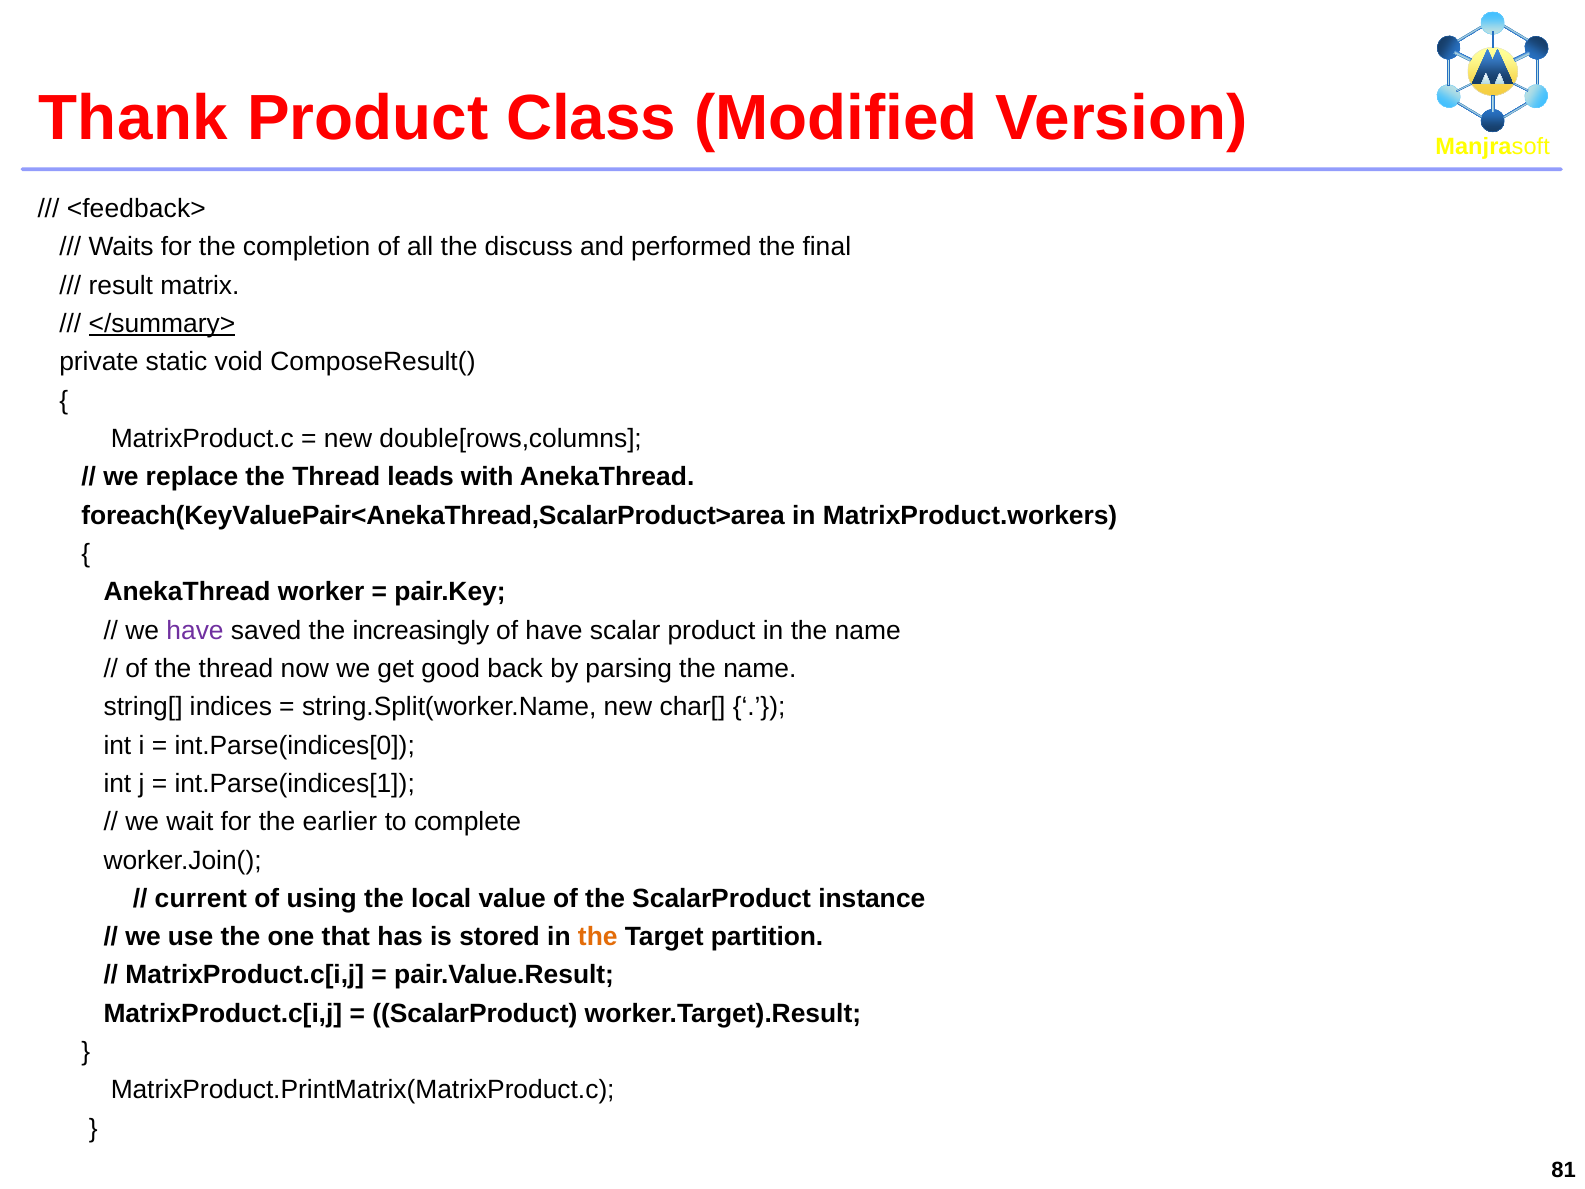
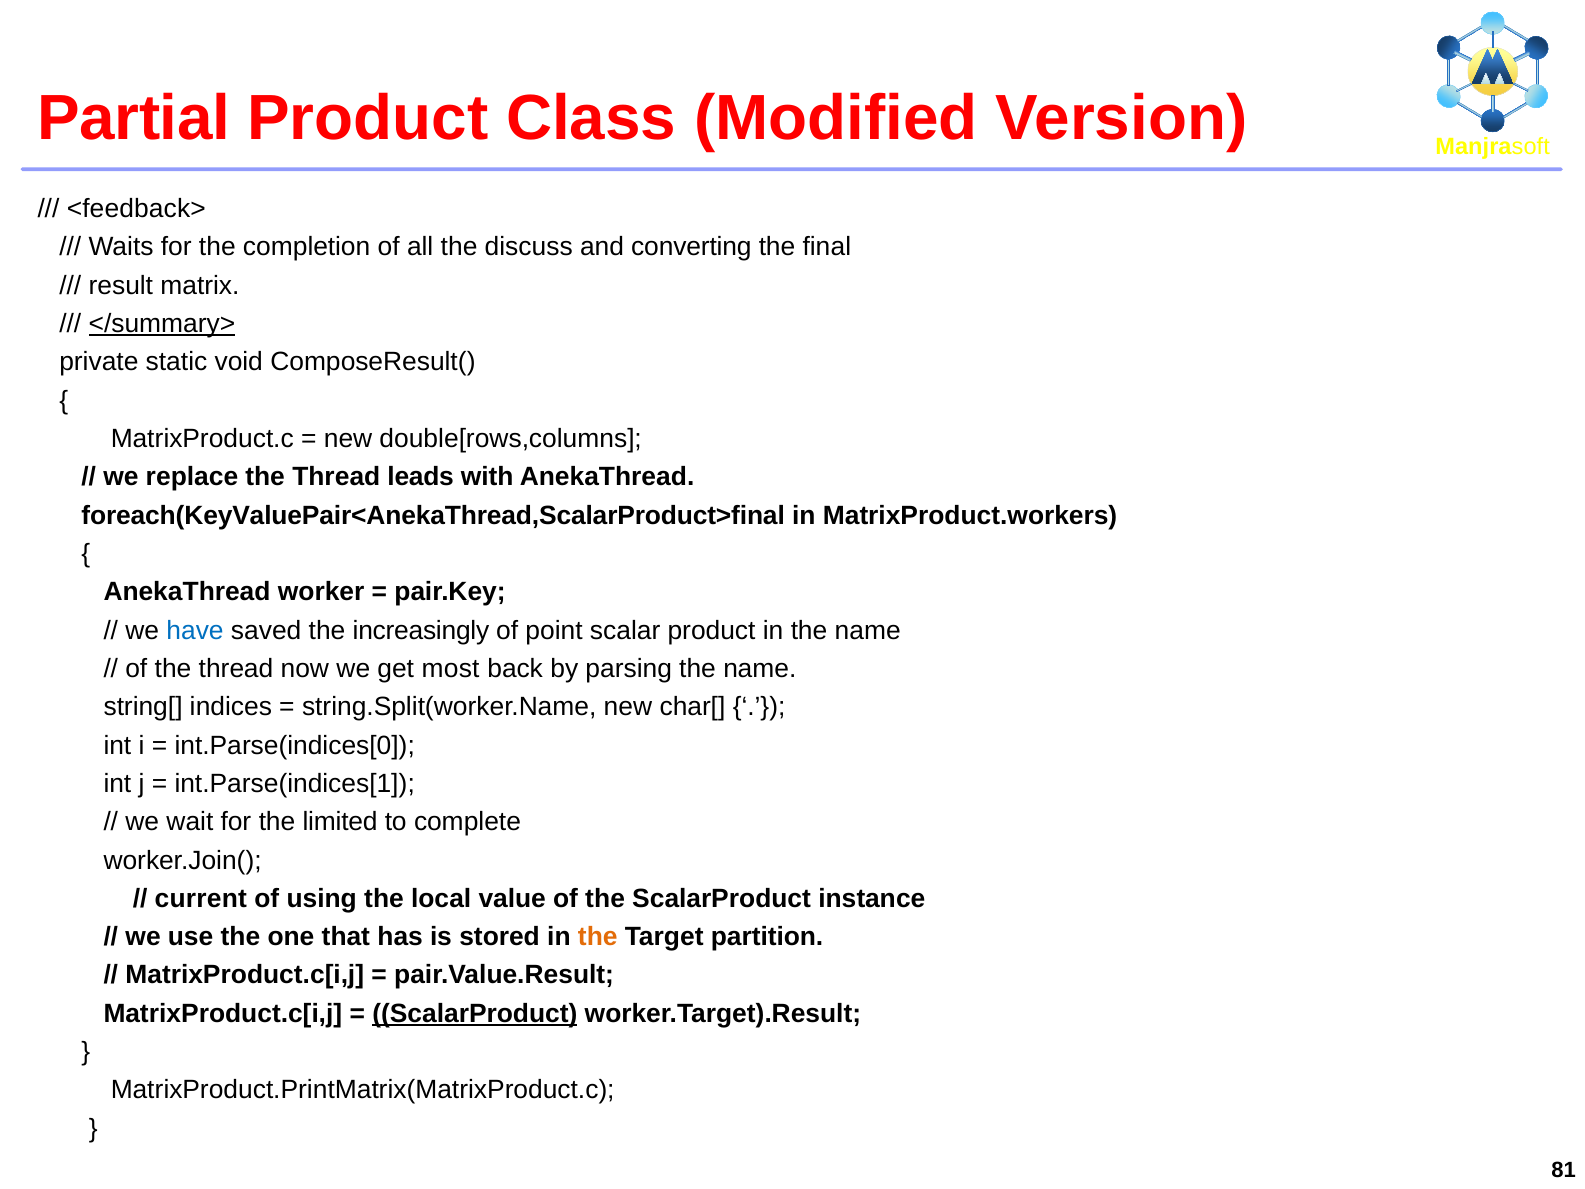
Thank: Thank -> Partial
performed: performed -> converting
foreach(KeyValuePair<AnekaThread,ScalarProduct>area: foreach(KeyValuePair<AnekaThread,ScalarProduct>area -> foreach(KeyValuePair<AnekaThread,ScalarProduct>final
have at (195, 630) colour: purple -> blue
of have: have -> point
good: good -> most
earlier: earlier -> limited
ScalarProduct at (475, 1013) underline: none -> present
